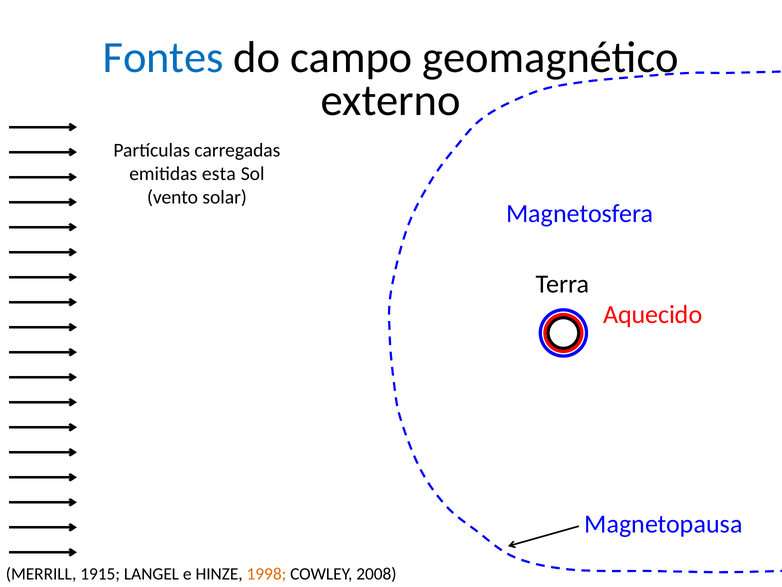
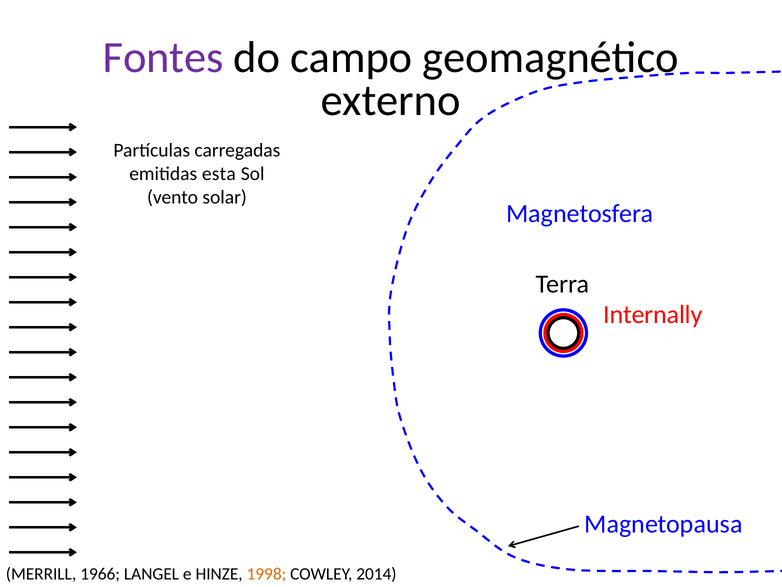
Fontes colour: blue -> purple
Aquecido: Aquecido -> Internally
1915: 1915 -> 1966
2008: 2008 -> 2014
